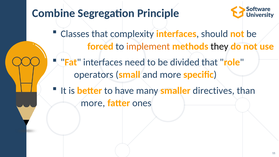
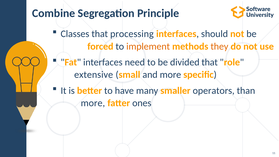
complexity: complexity -> processing
they colour: black -> orange
operators: operators -> extensive
directives: directives -> operators
